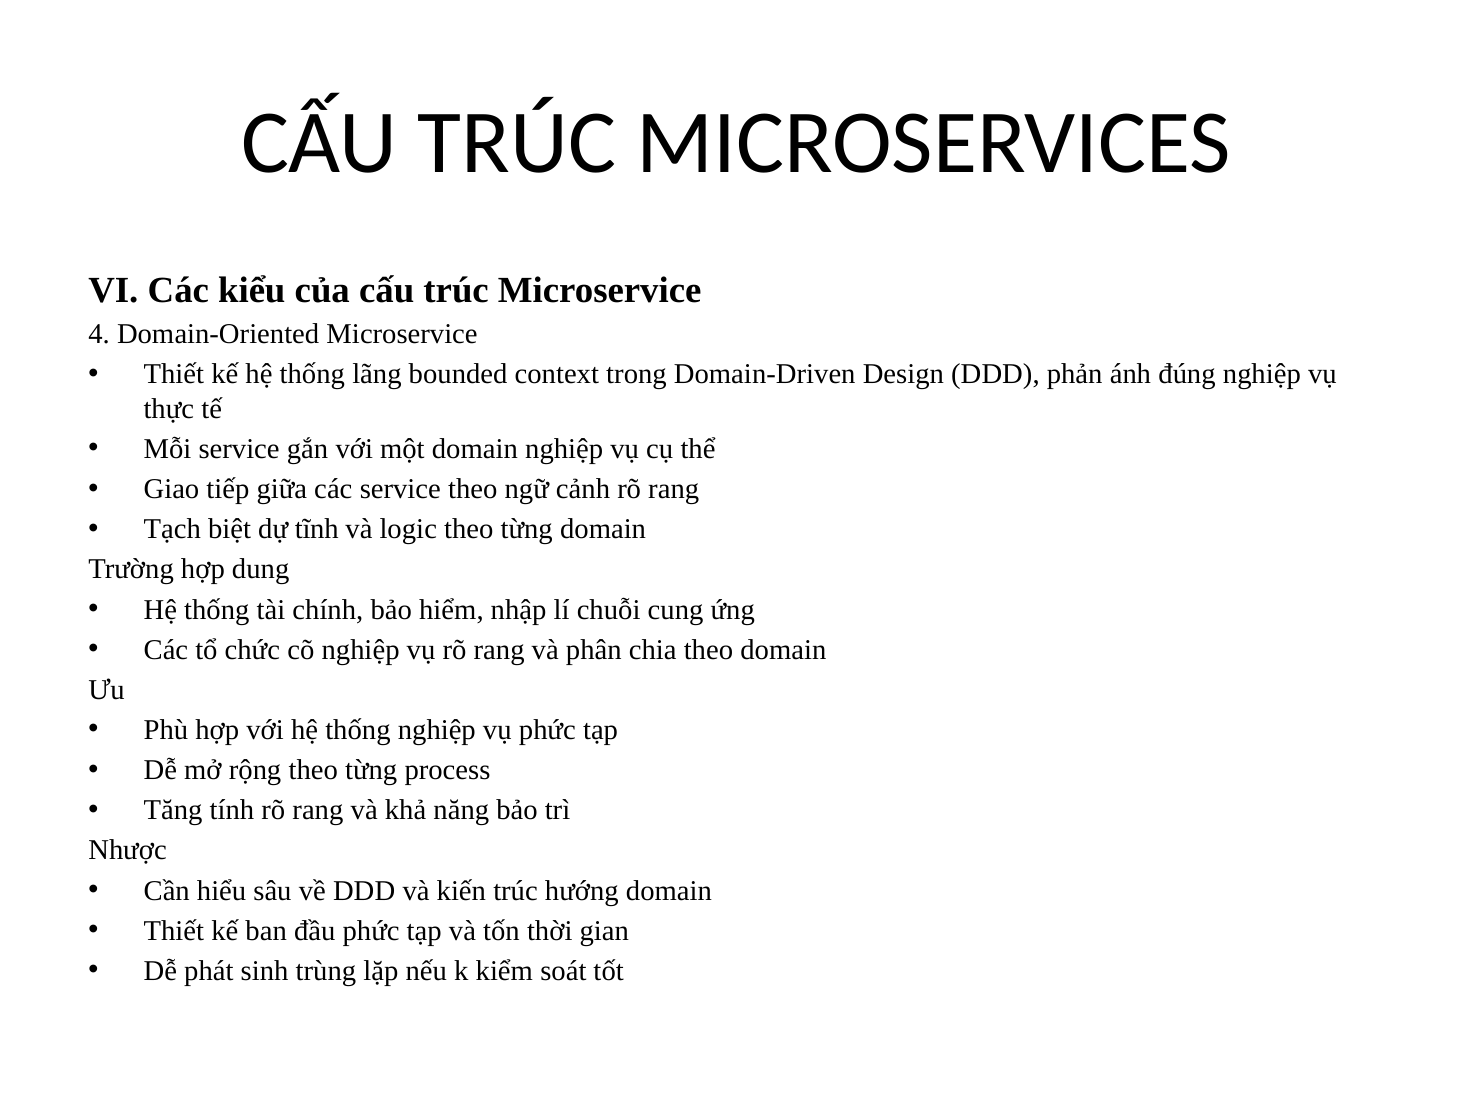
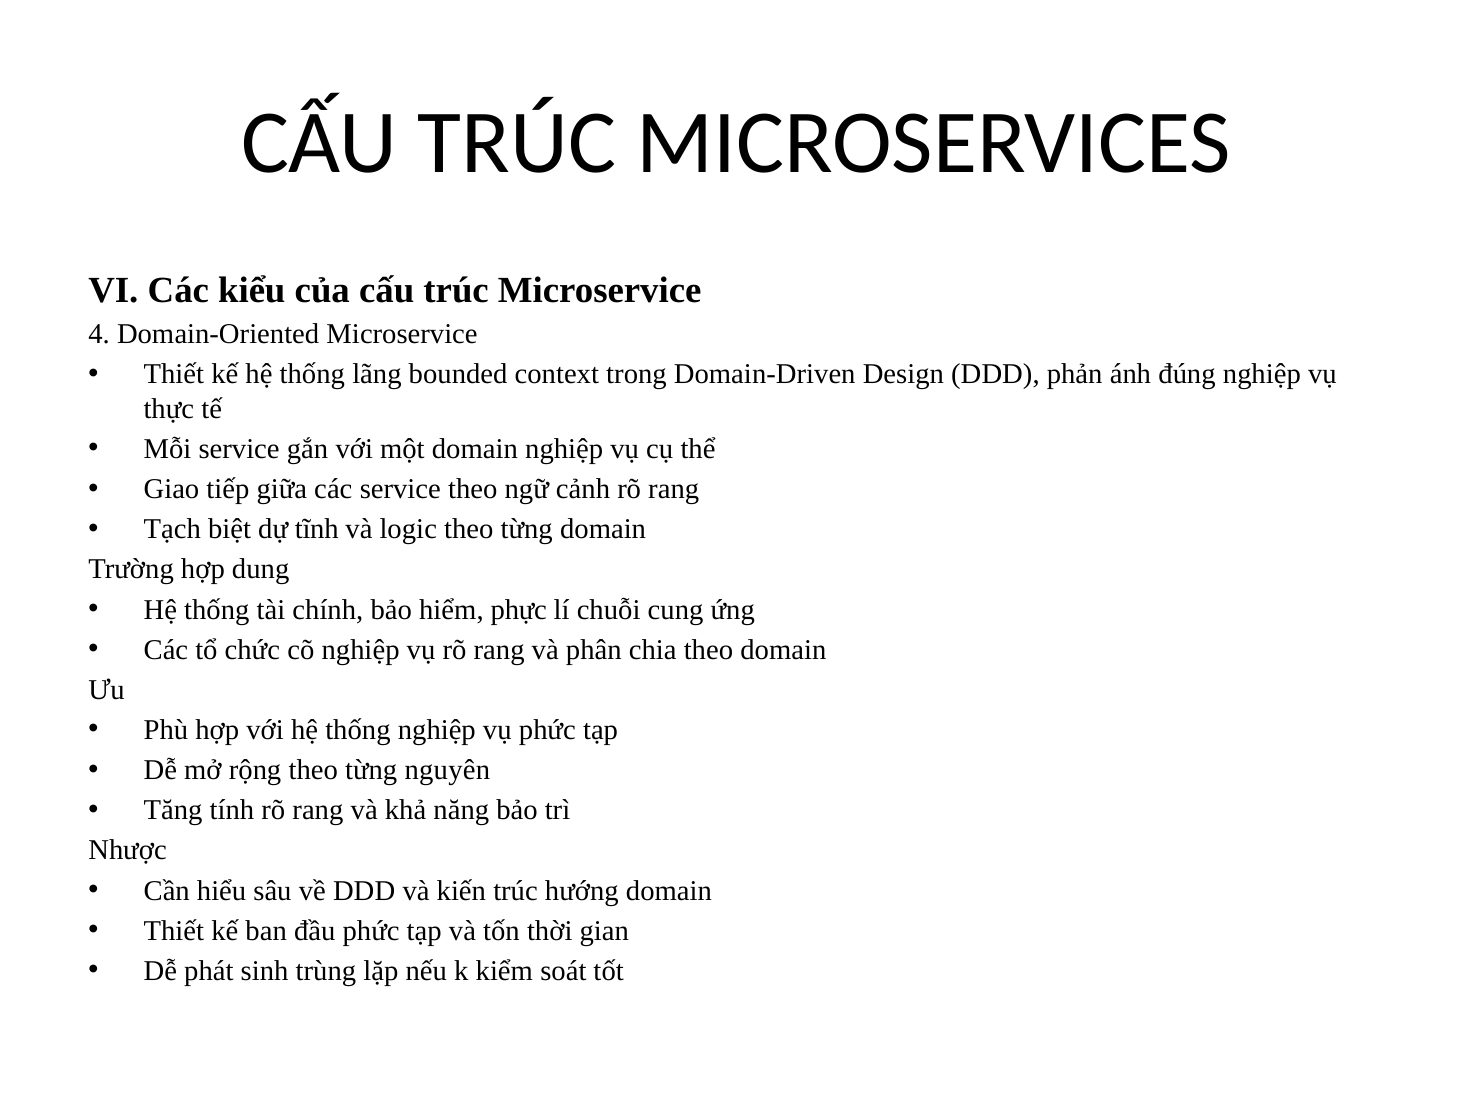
nhập: nhập -> phực
process: process -> nguyên
